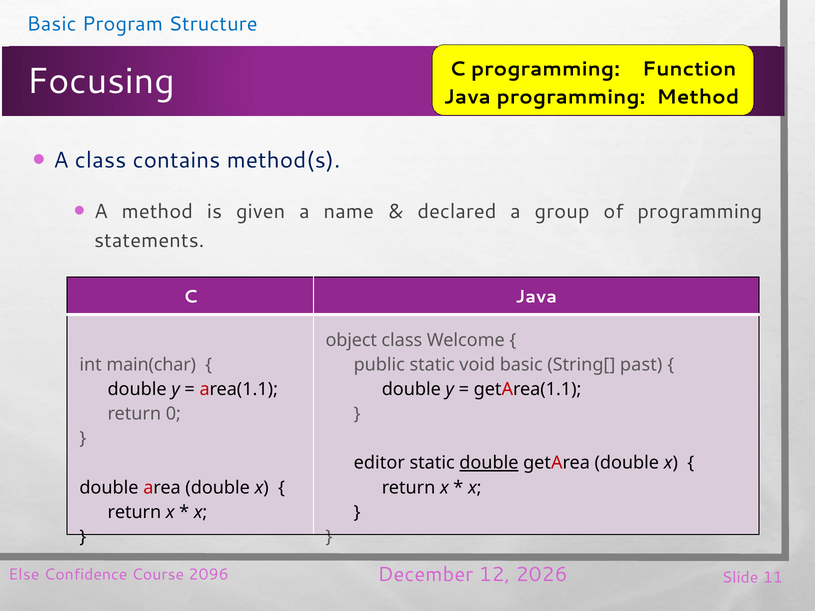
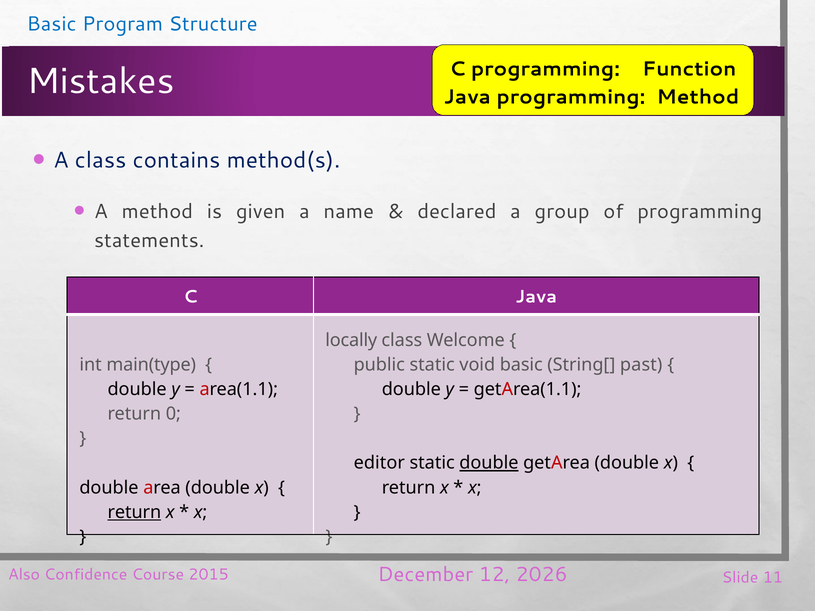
Focusing: Focusing -> Mistakes
object: object -> locally
main(char: main(char -> main(type
return at (134, 512) underline: none -> present
Else: Else -> Also
2096: 2096 -> 2015
